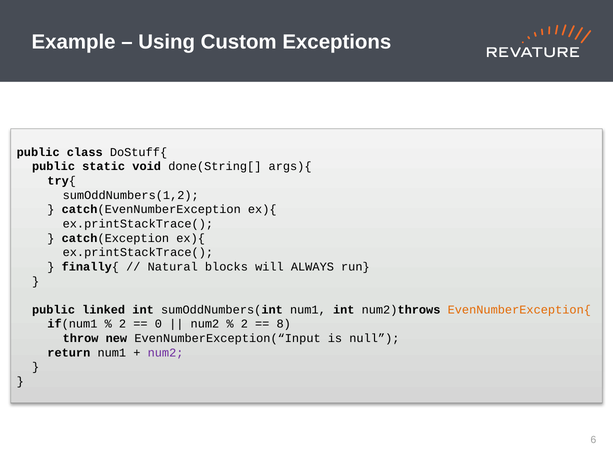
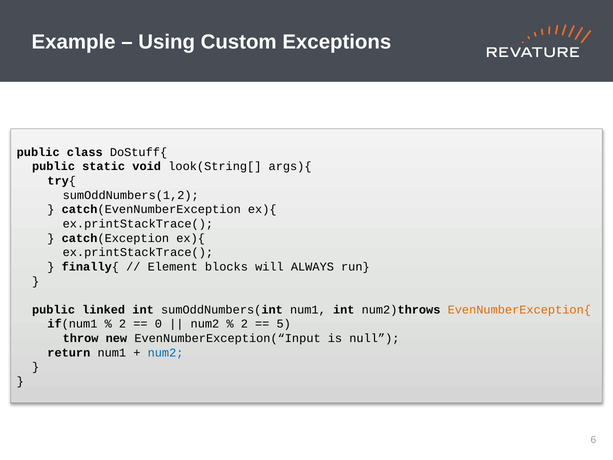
done(String[: done(String[ -> look(String[
Natural: Natural -> Element
8: 8 -> 5
num2 at (166, 352) colour: purple -> blue
